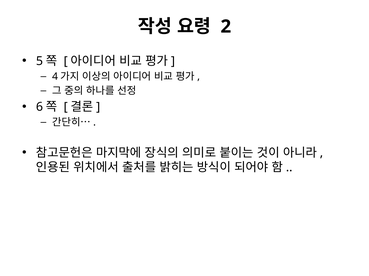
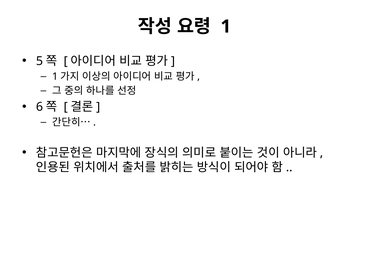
2 at (226, 27): 2 -> 1
4 at (55, 77): 4 -> 1
